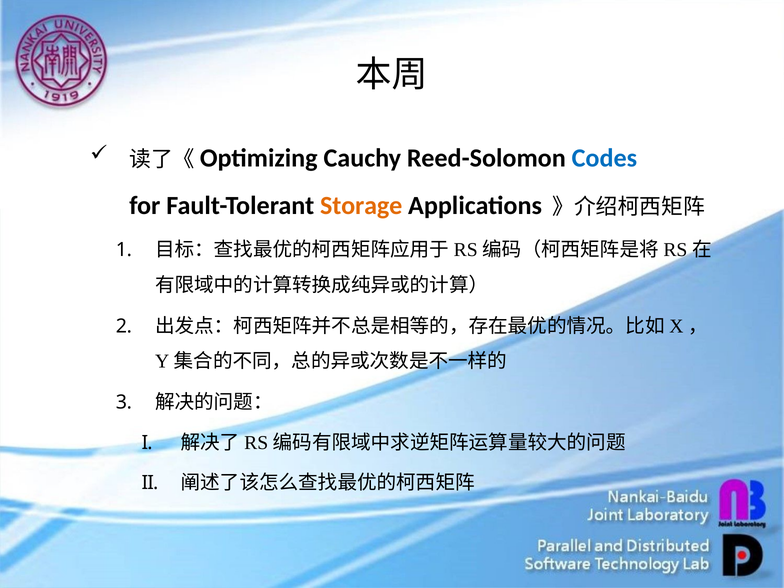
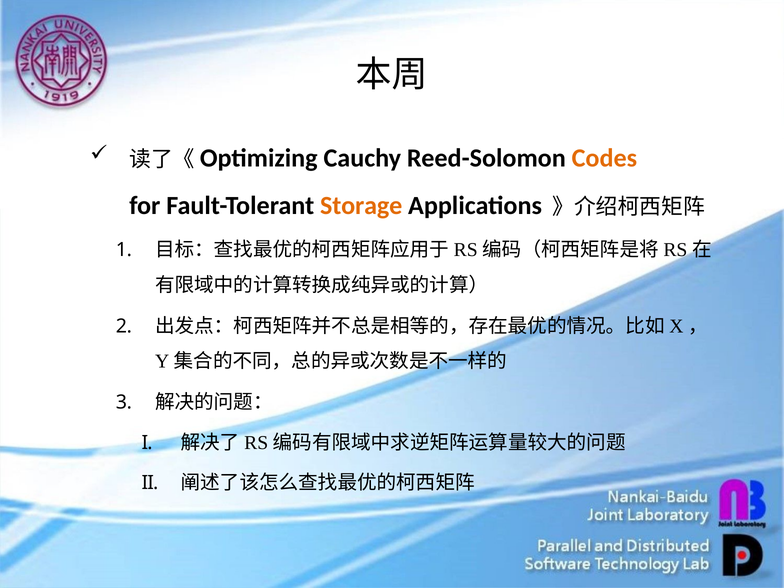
Codes colour: blue -> orange
